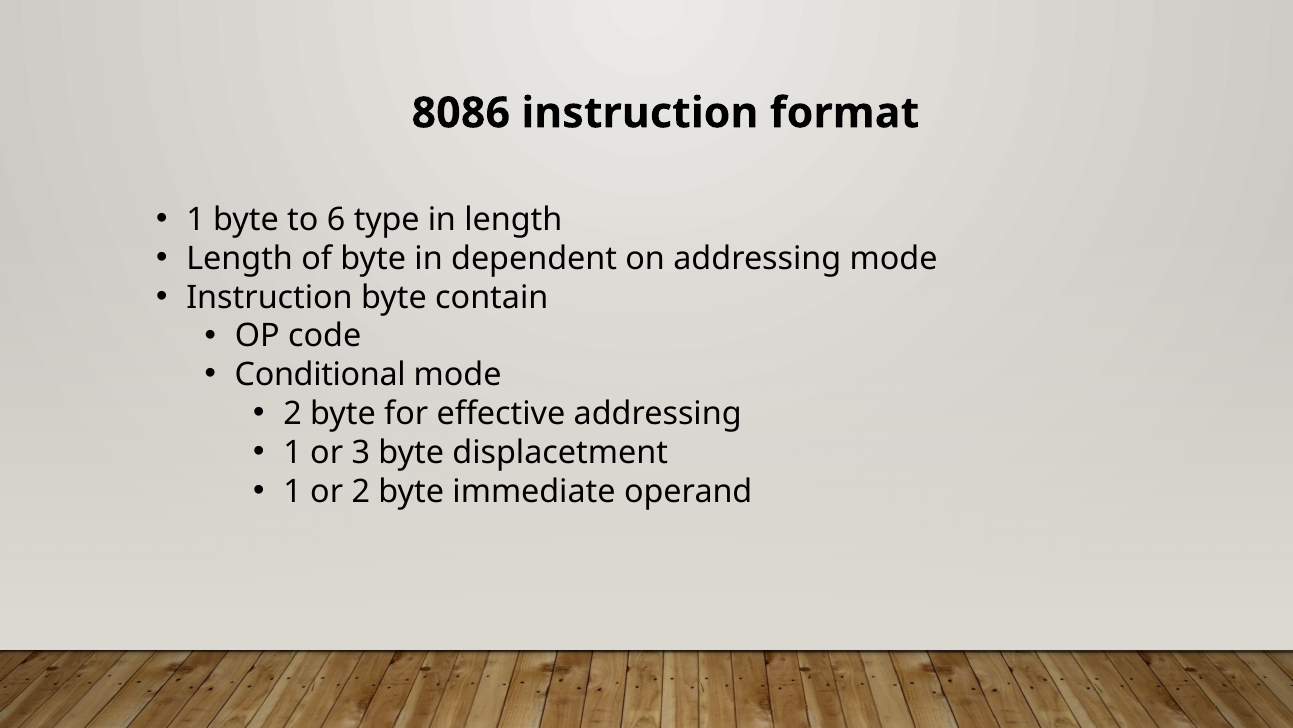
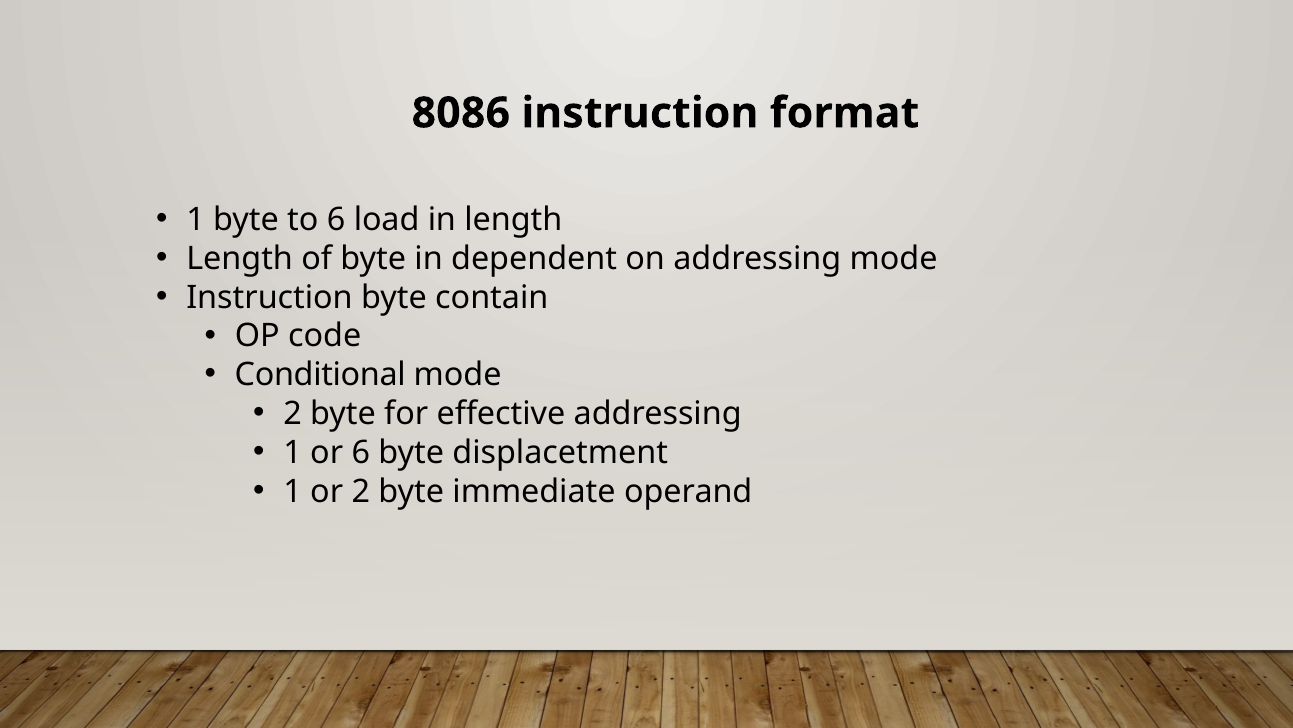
type: type -> load
or 3: 3 -> 6
